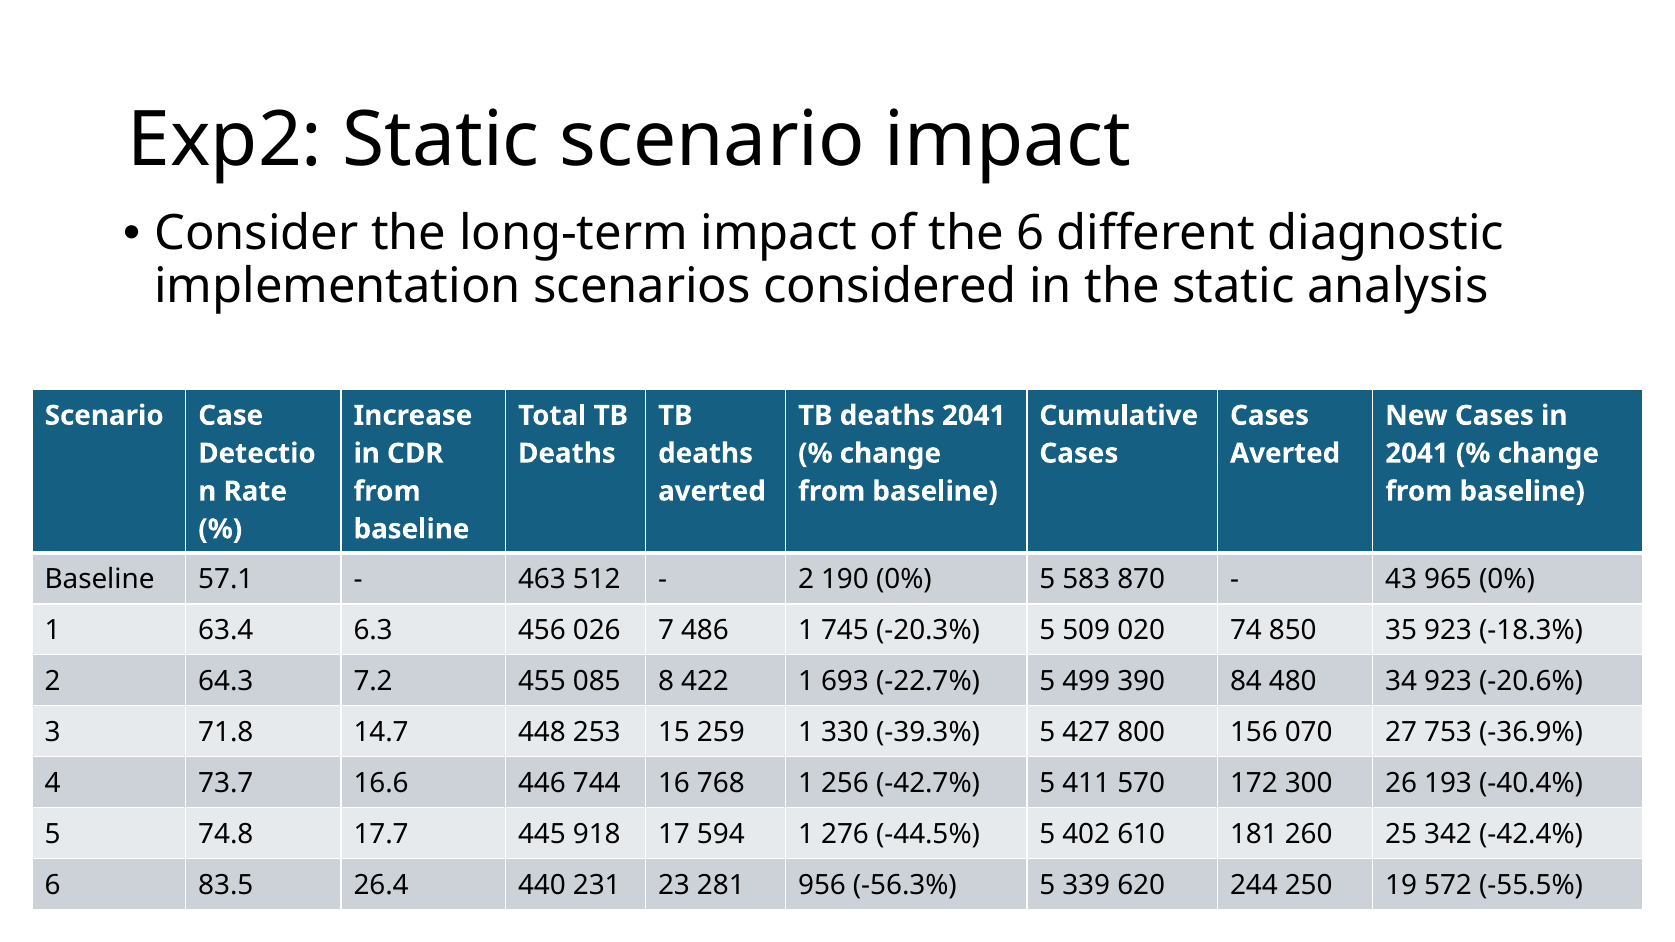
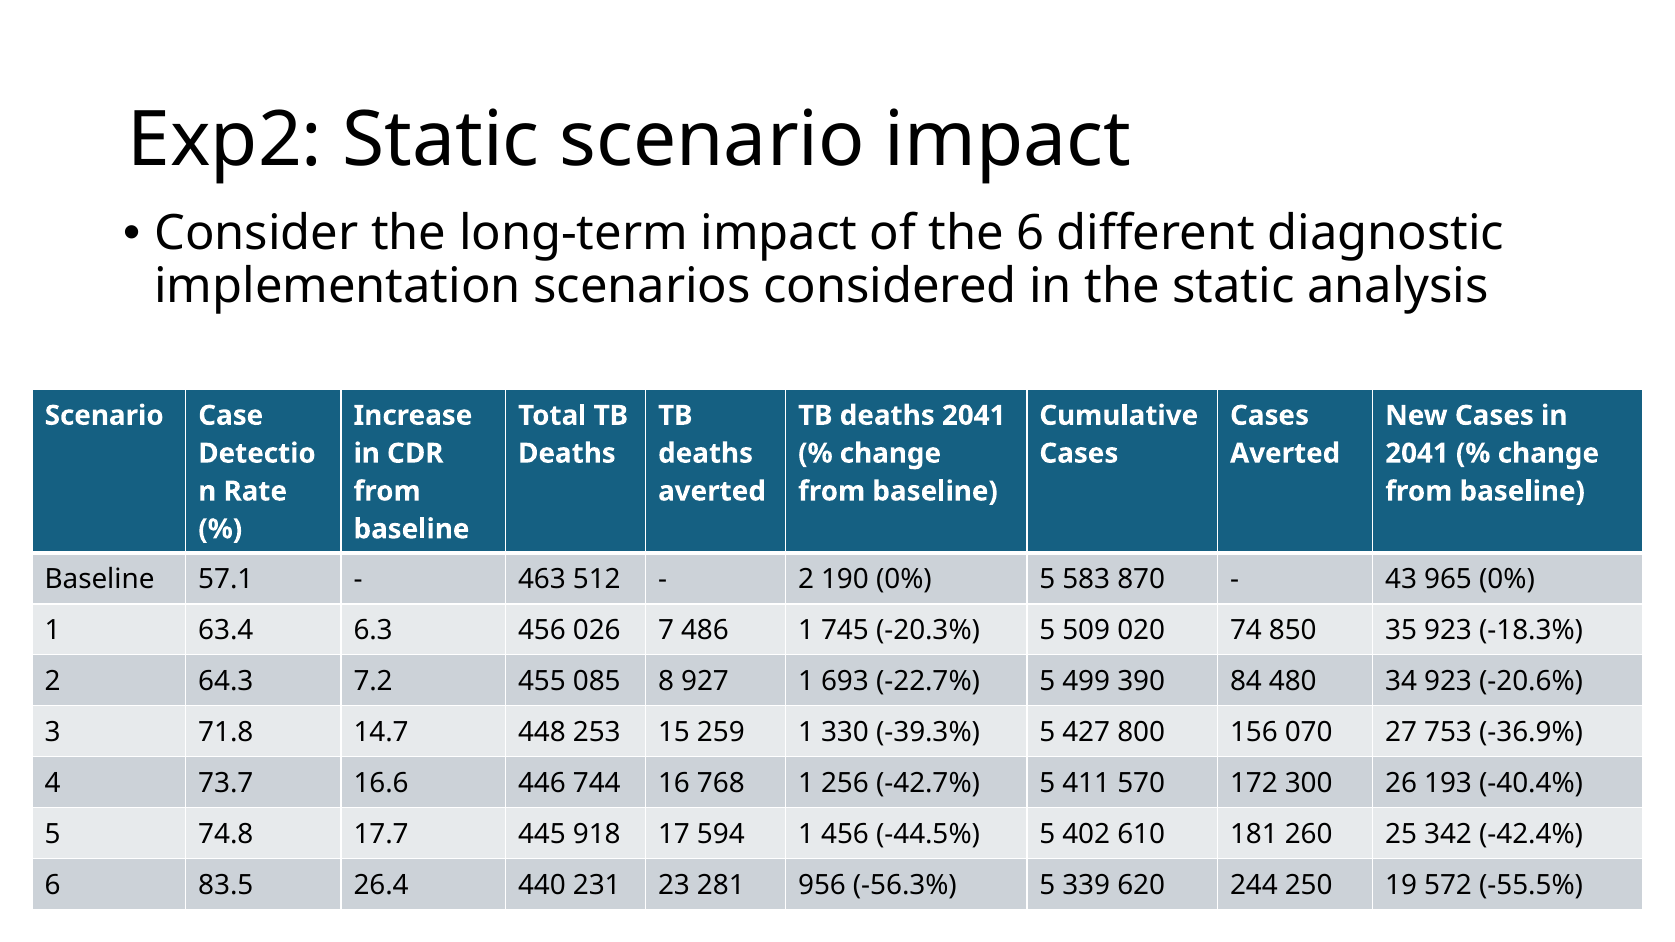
422: 422 -> 927
1 276: 276 -> 456
